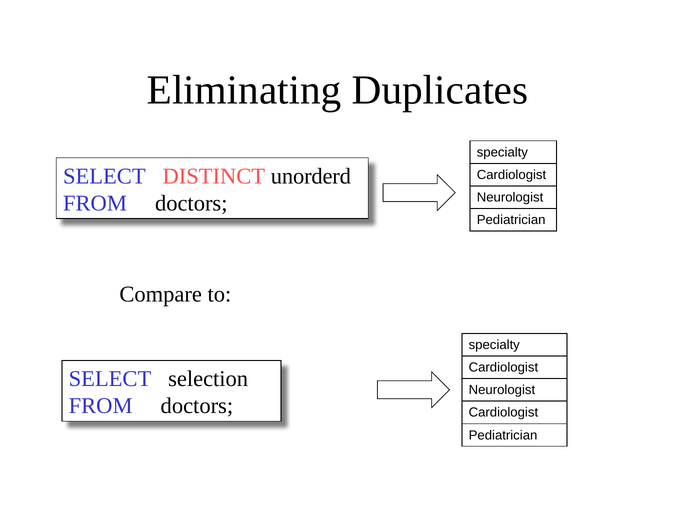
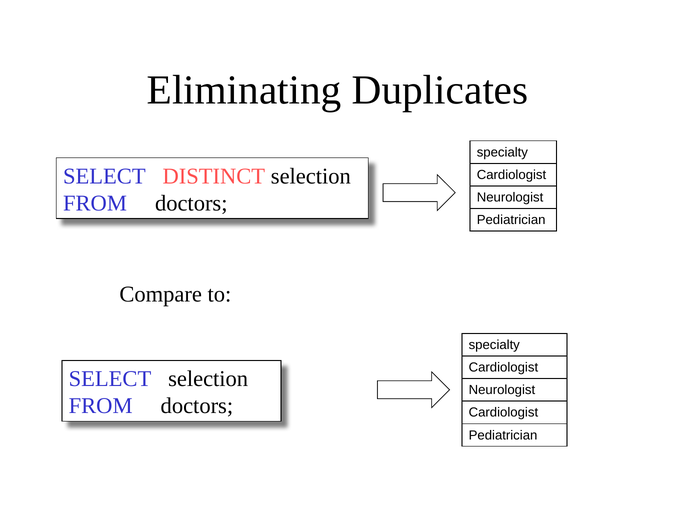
DISTINCT unorderd: unorderd -> selection
